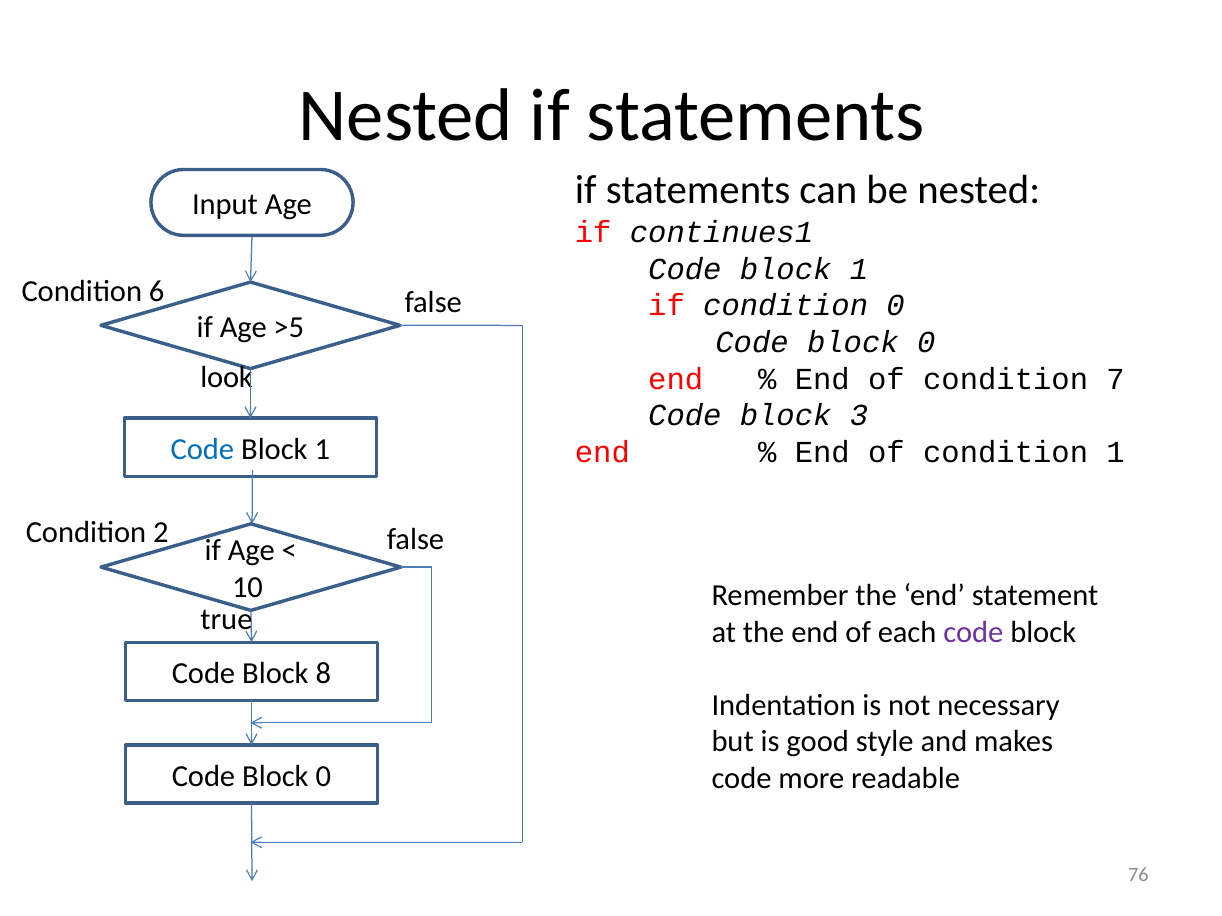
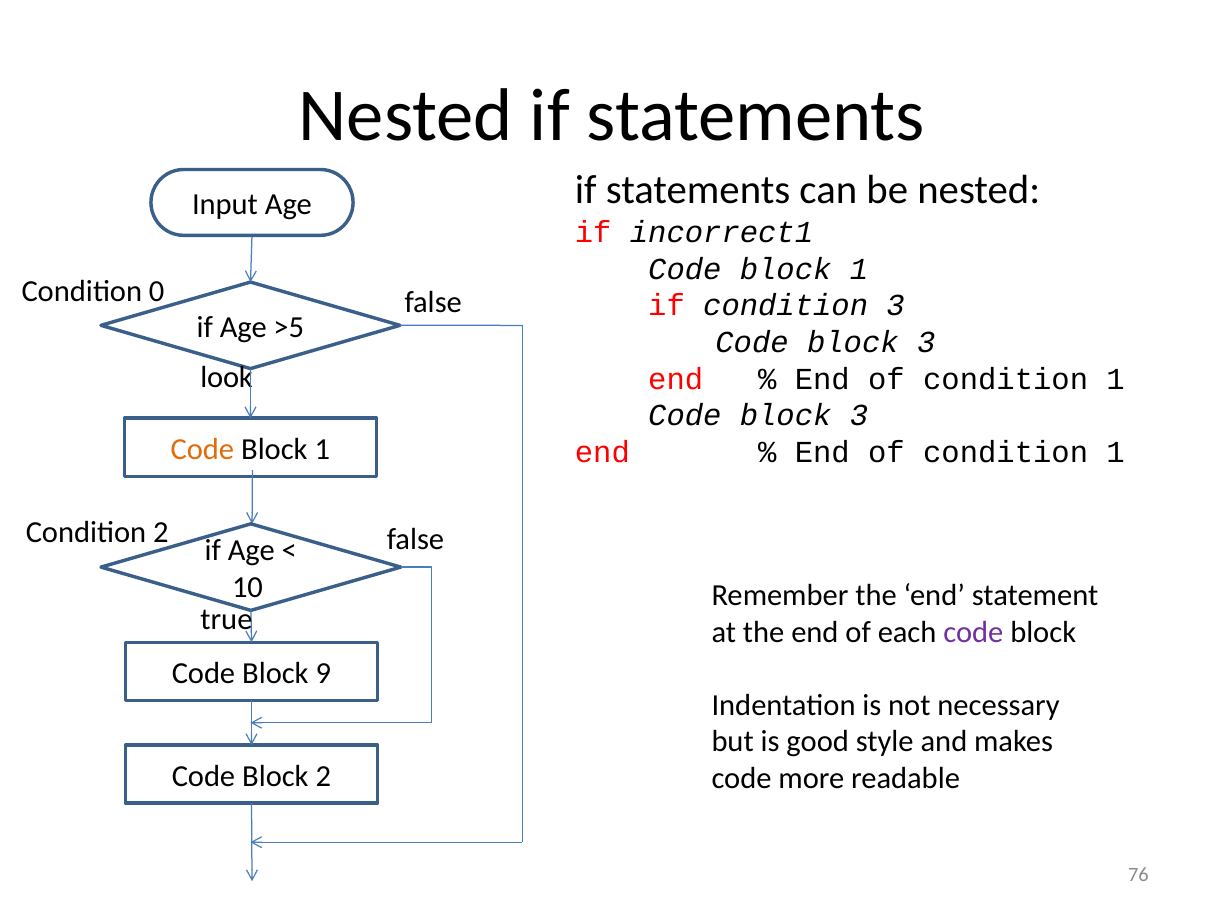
continues1: continues1 -> incorrect1
6: 6 -> 0
condition 0: 0 -> 3
0 at (926, 343): 0 -> 3
7 at (1116, 379): 7 -> 1
Code at (202, 450) colour: blue -> orange
8: 8 -> 9
0 at (323, 777): 0 -> 2
